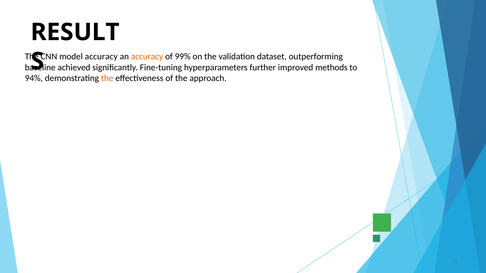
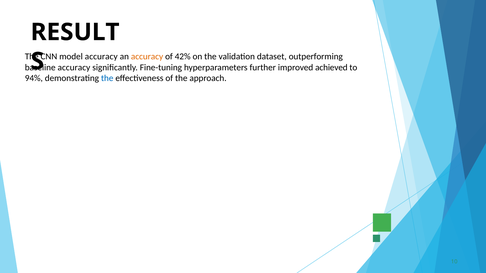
99%: 99% -> 42%
achieved at (74, 67): achieved -> accuracy
methods: methods -> achieved
the at (107, 78) colour: orange -> blue
